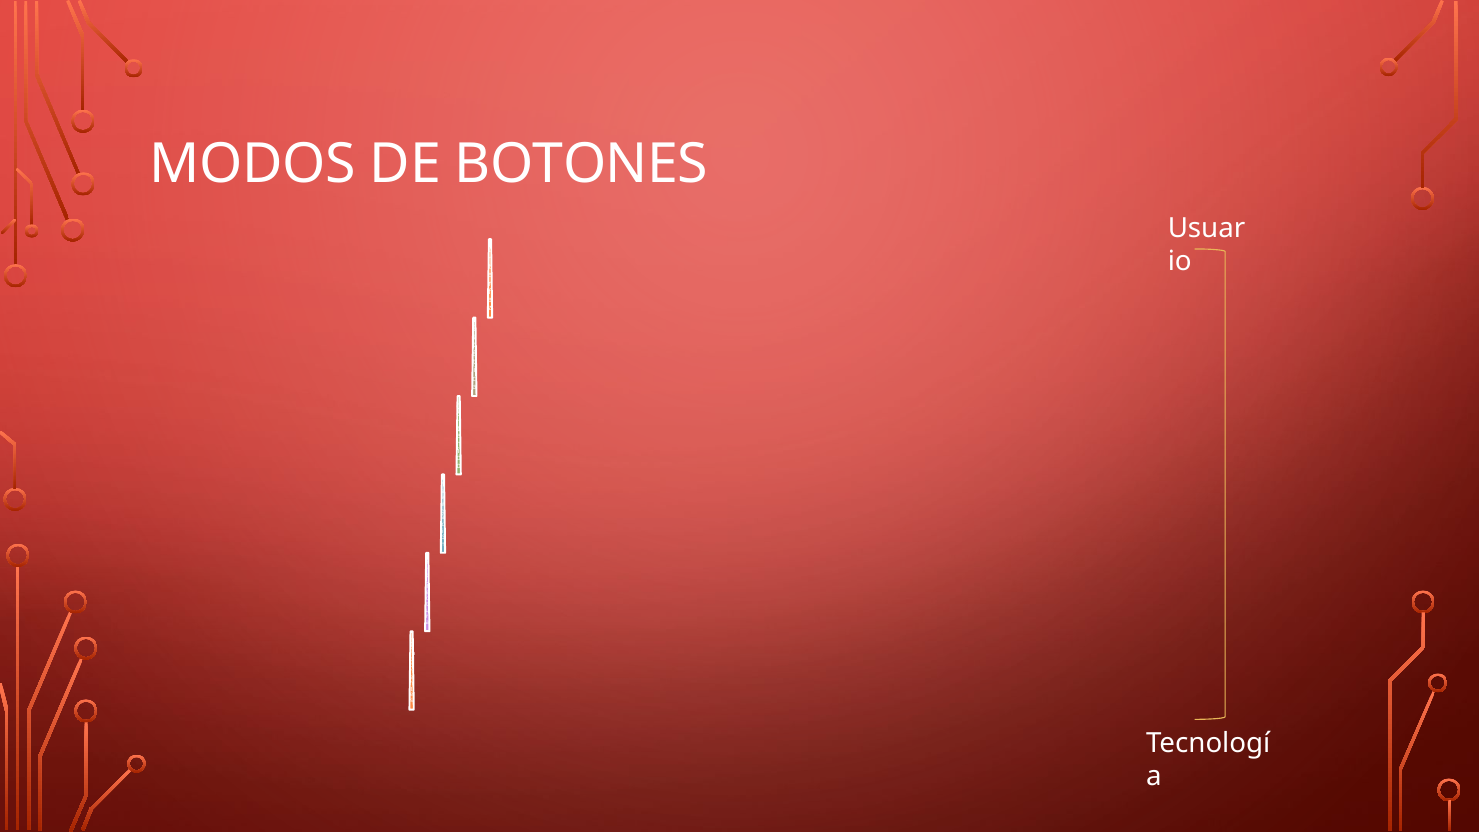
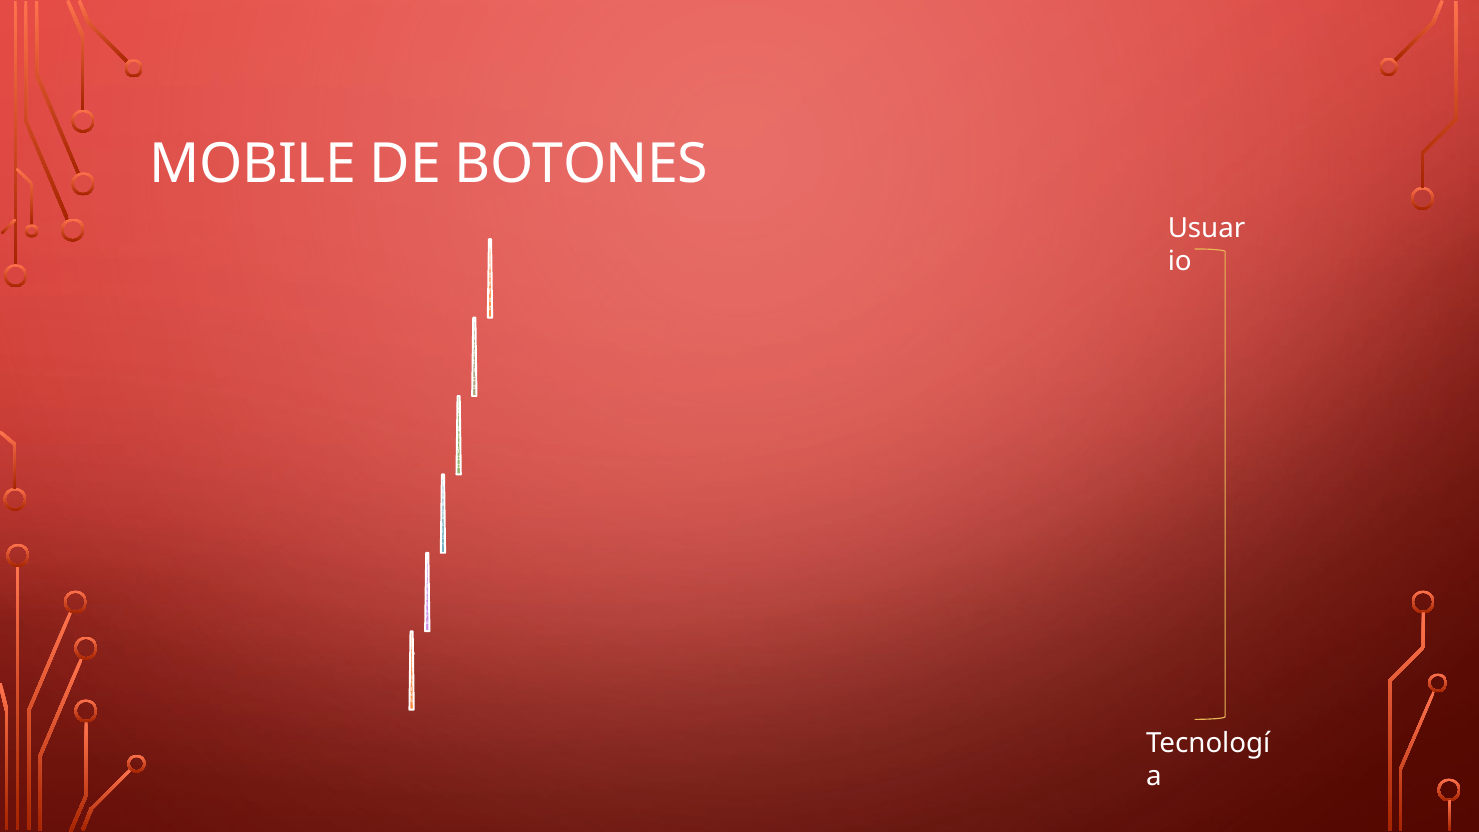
MODOS: MODOS -> MOBILE
